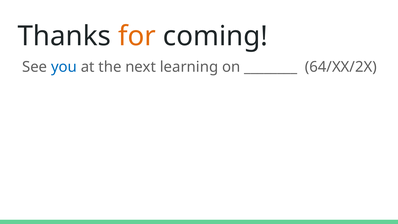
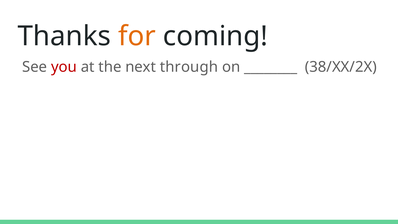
you colour: blue -> red
learning: learning -> through
64/XX/2X: 64/XX/2X -> 38/XX/2X
